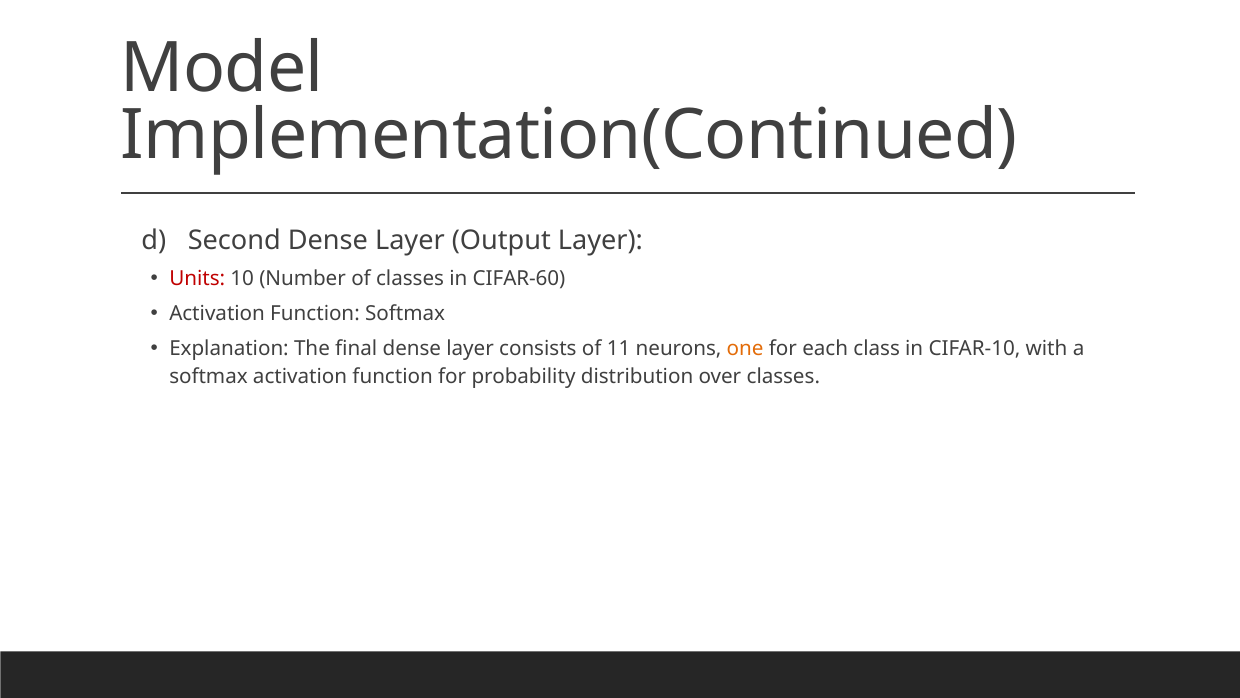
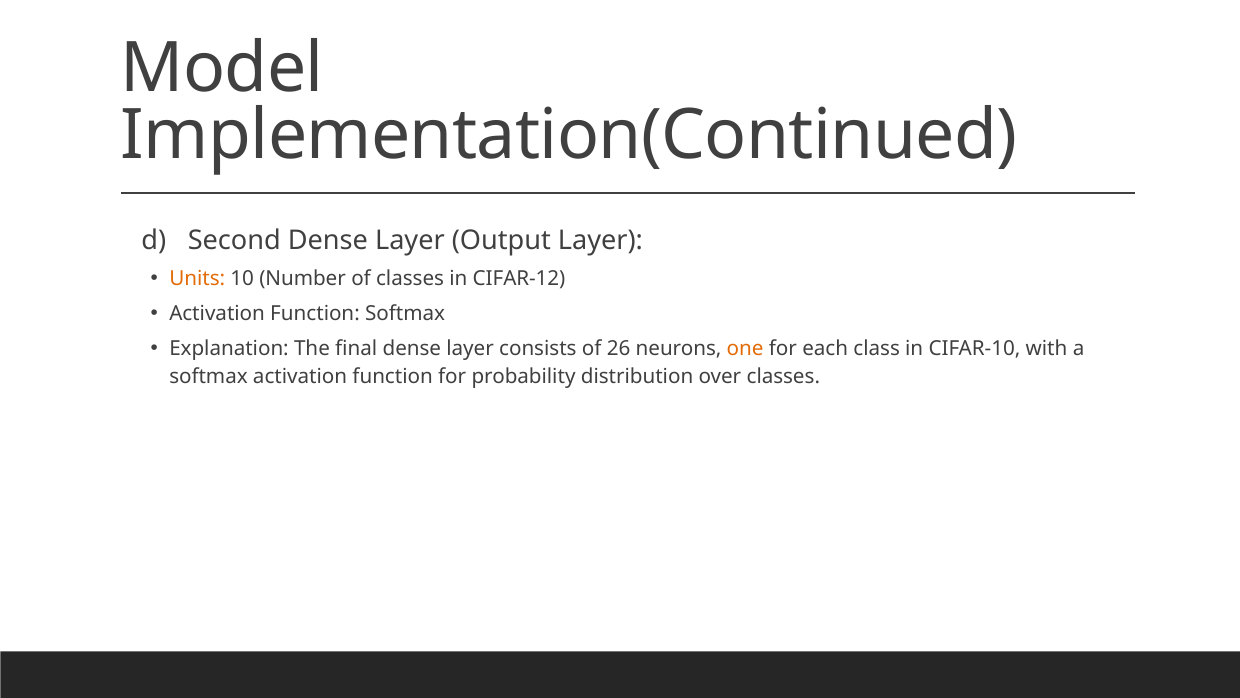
Units colour: red -> orange
CIFAR-60: CIFAR-60 -> CIFAR-12
11: 11 -> 26
